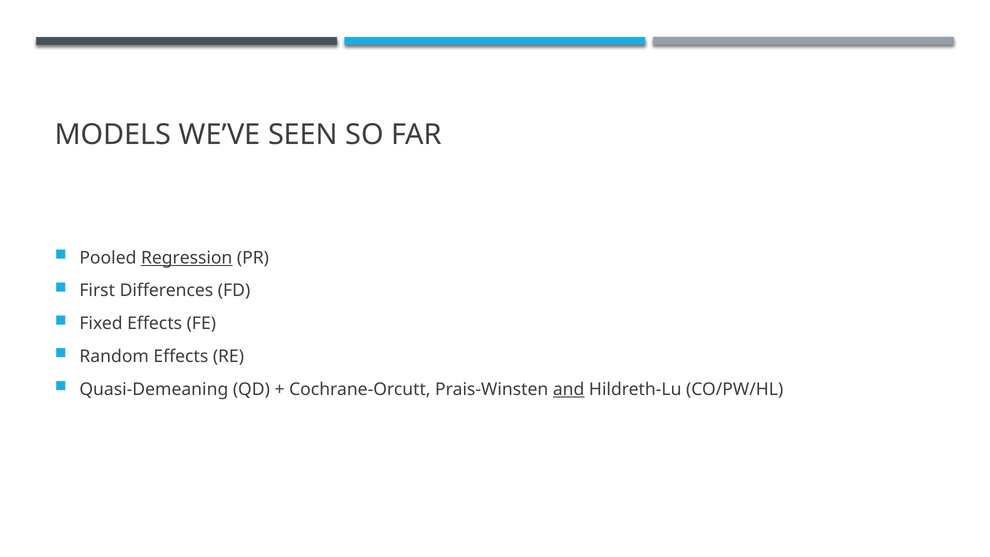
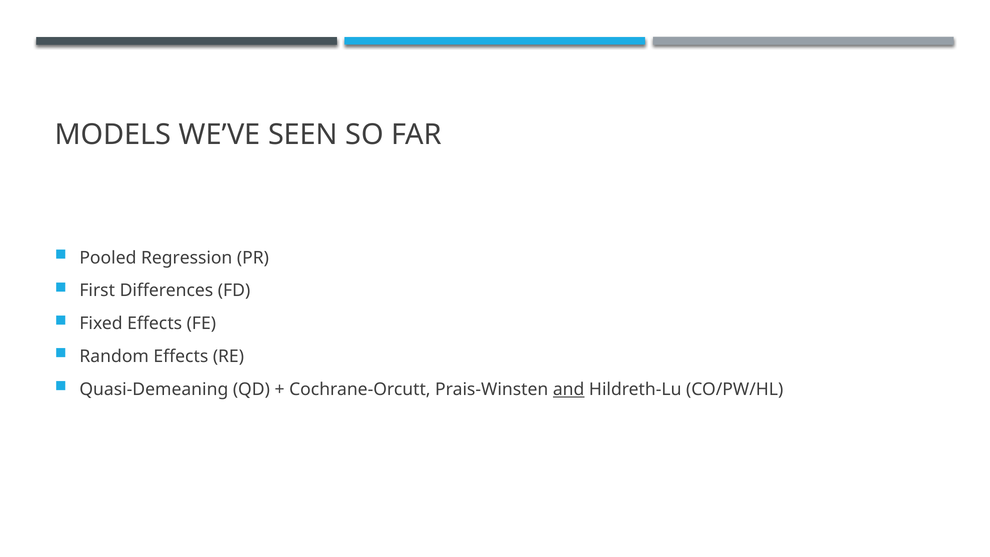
Regression underline: present -> none
